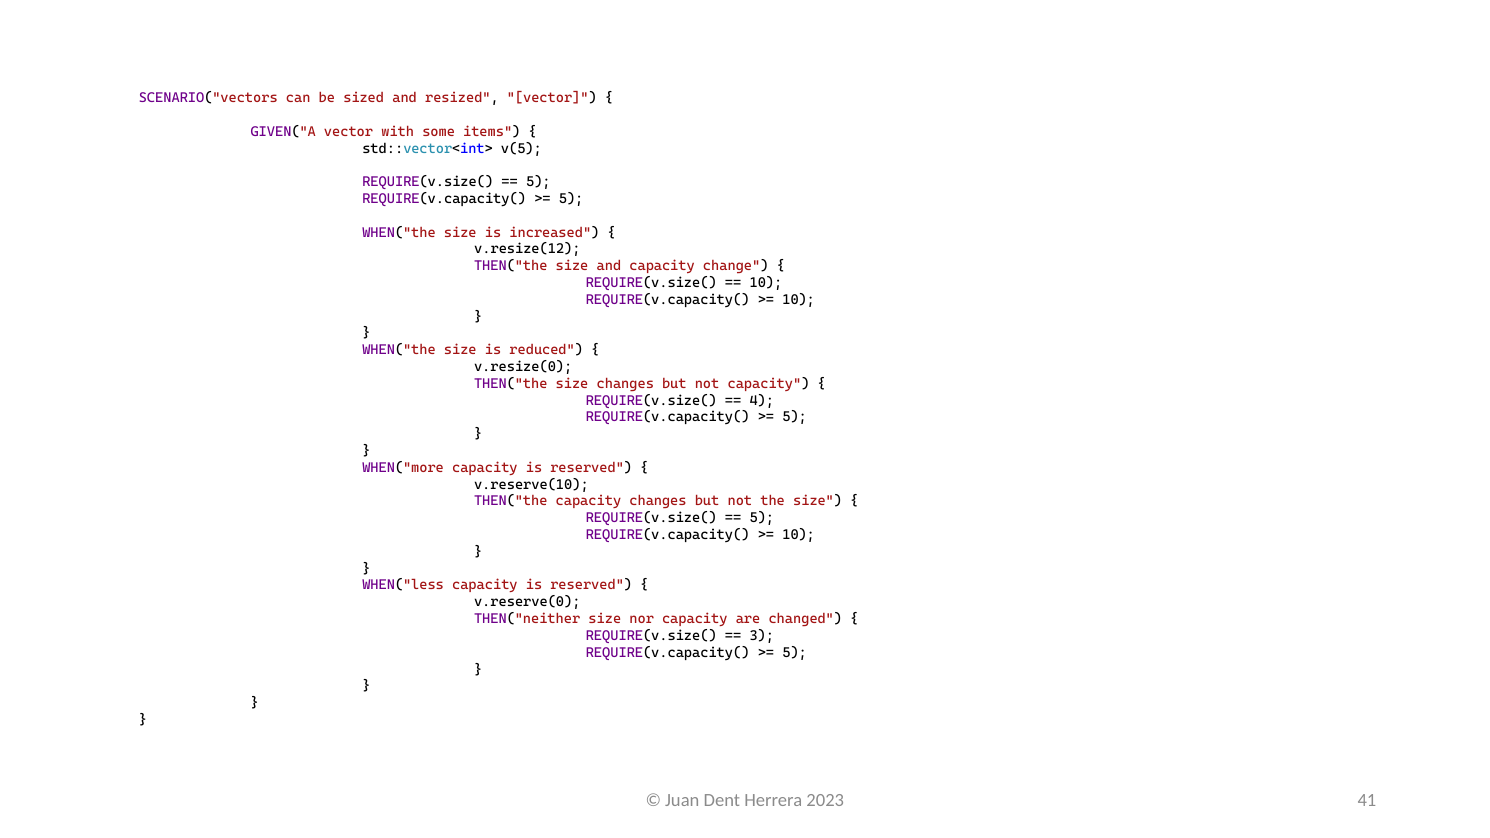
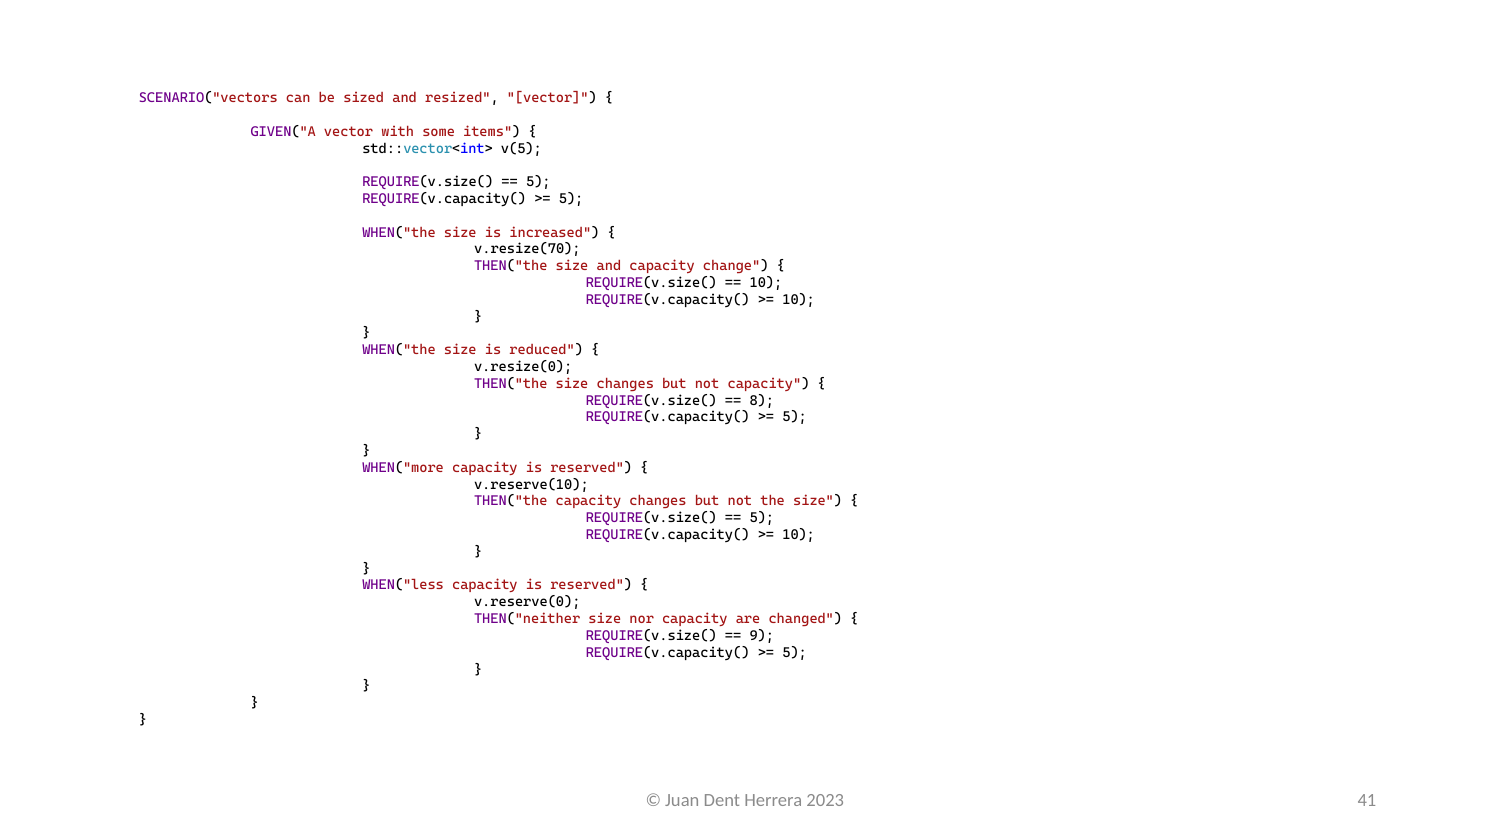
v.resize(12: v.resize(12 -> v.resize(70
4: 4 -> 8
3: 3 -> 9
